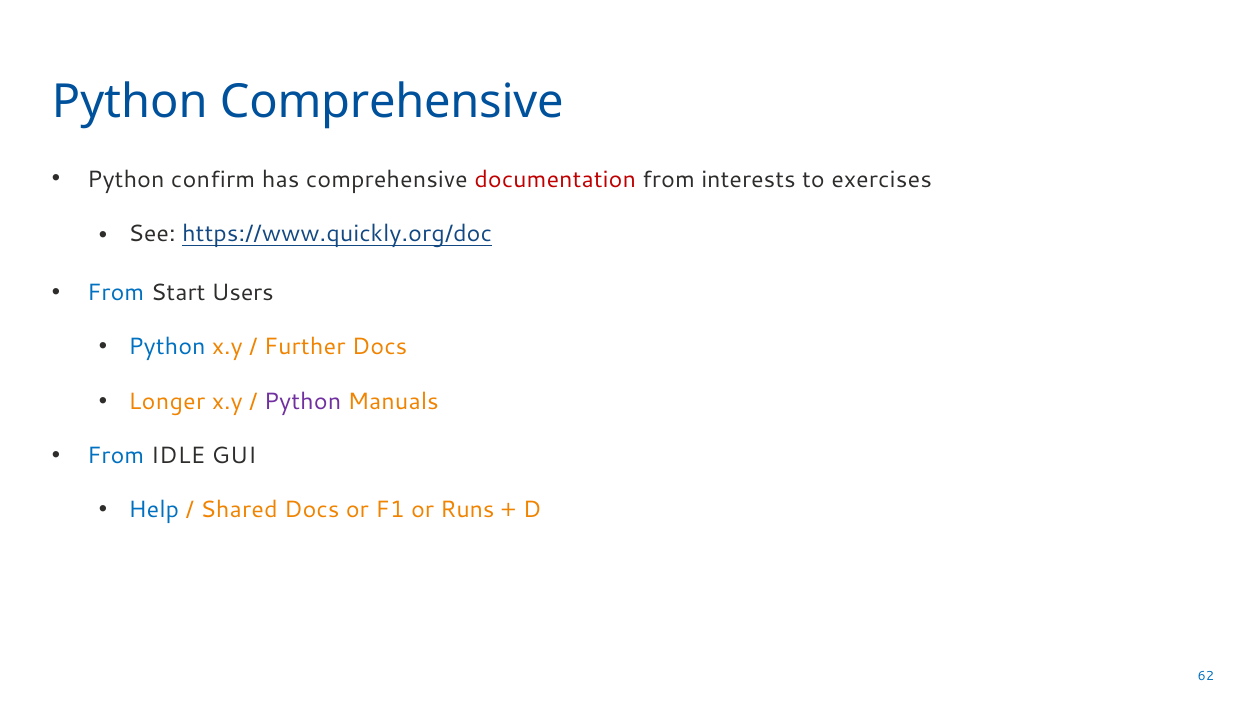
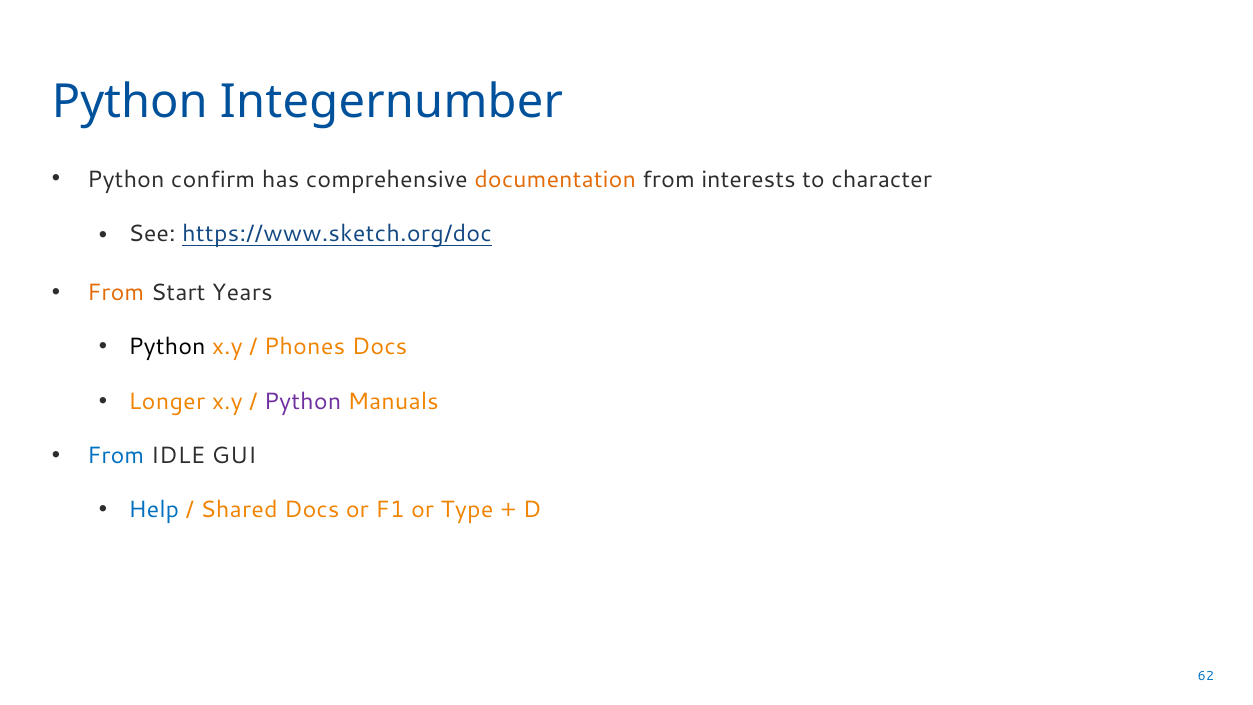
Python Comprehensive: Comprehensive -> Integernumber
documentation colour: red -> orange
exercises: exercises -> character
https://www.quickly.org/doc: https://www.quickly.org/doc -> https://www.sketch.org/doc
From at (116, 293) colour: blue -> orange
Users: Users -> Years
Python at (167, 347) colour: blue -> black
Further: Further -> Phones
Runs: Runs -> Type
